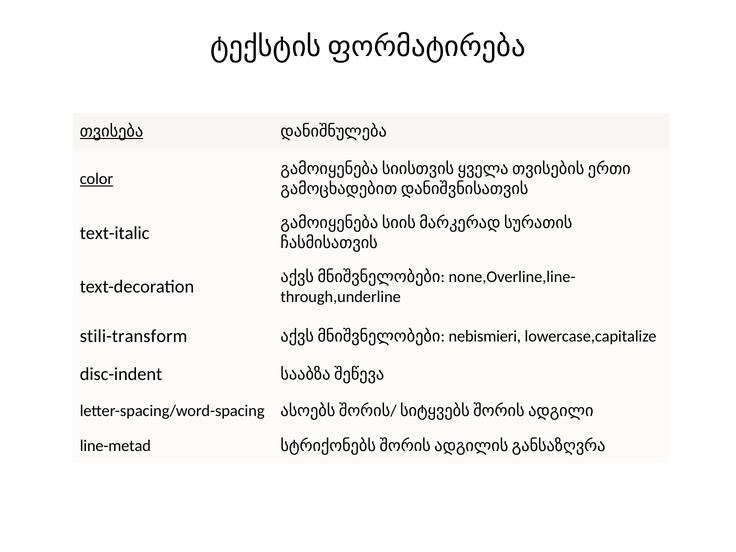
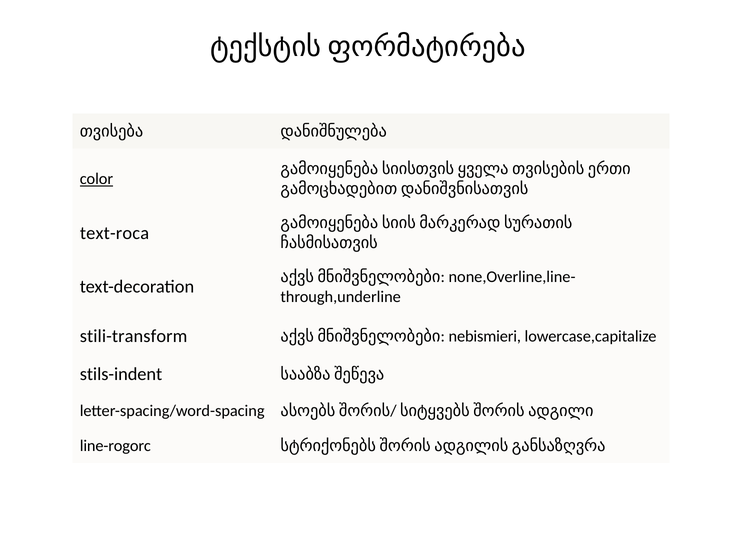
თვისება underline: present -> none
text-italic: text-italic -> text-roca
disc-indent: disc-indent -> stils-indent
line-metad: line-metad -> line-rogorc
